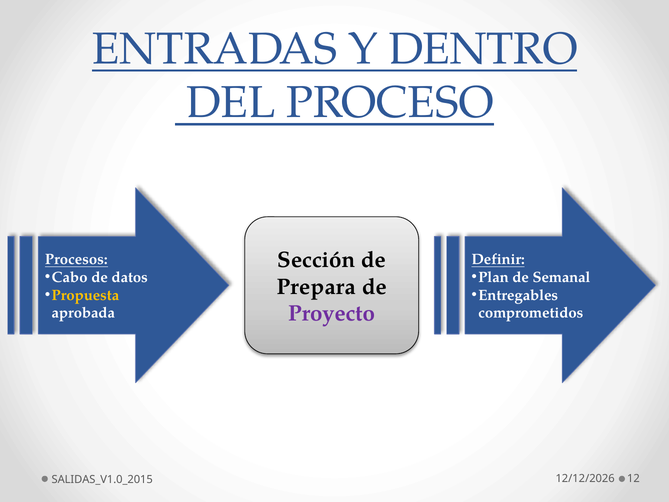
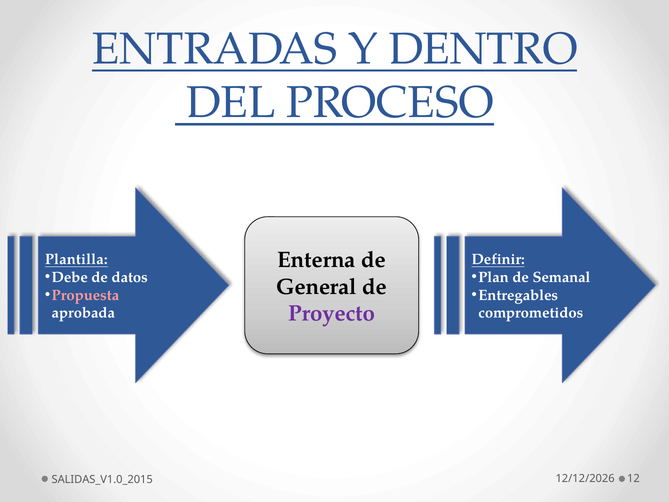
Sección: Sección -> Enterna
Procesos: Procesos -> Plantilla
Cabo: Cabo -> Debe
Prepara: Prepara -> General
Propuesta colour: yellow -> pink
